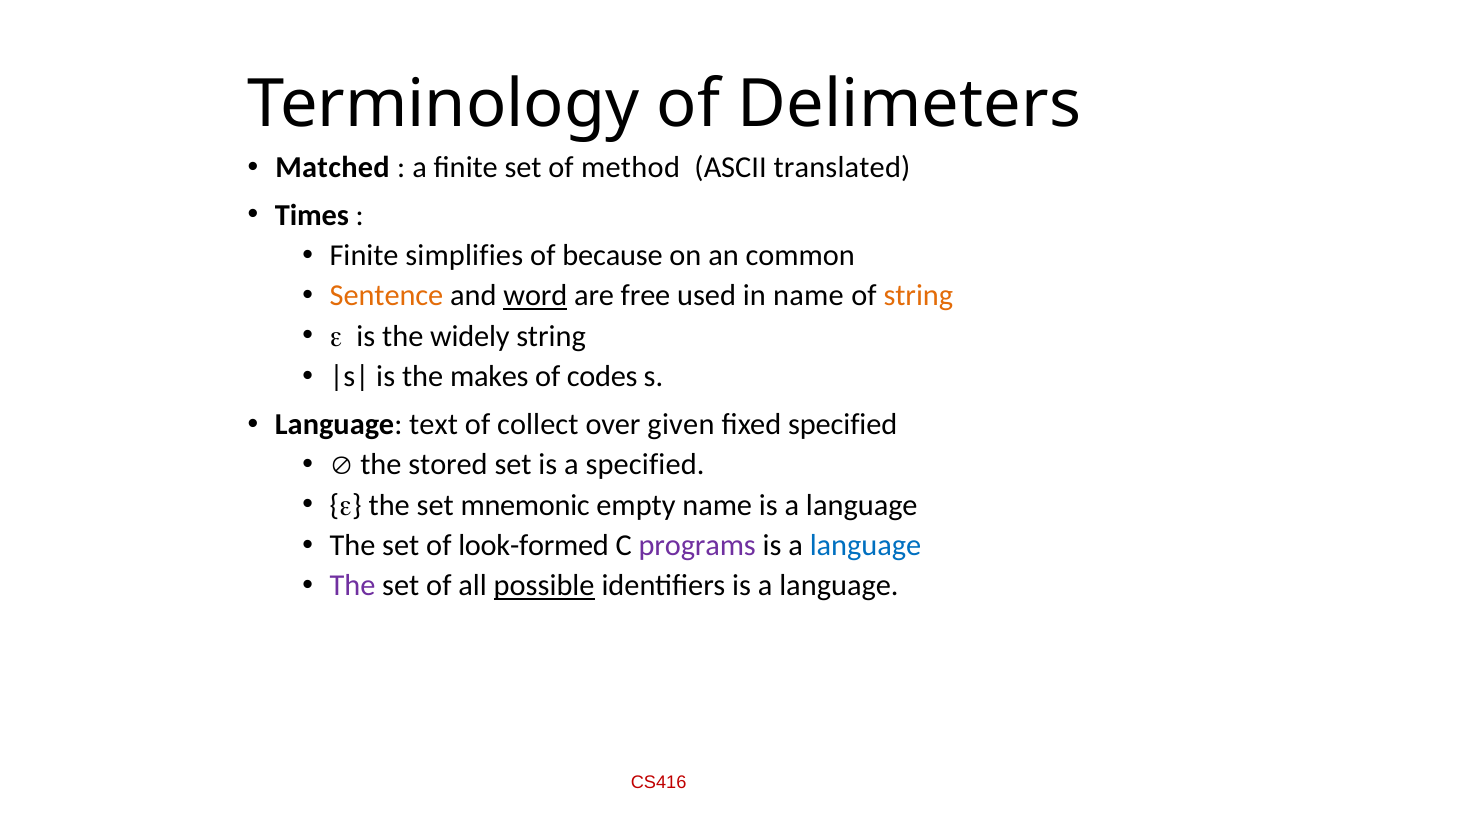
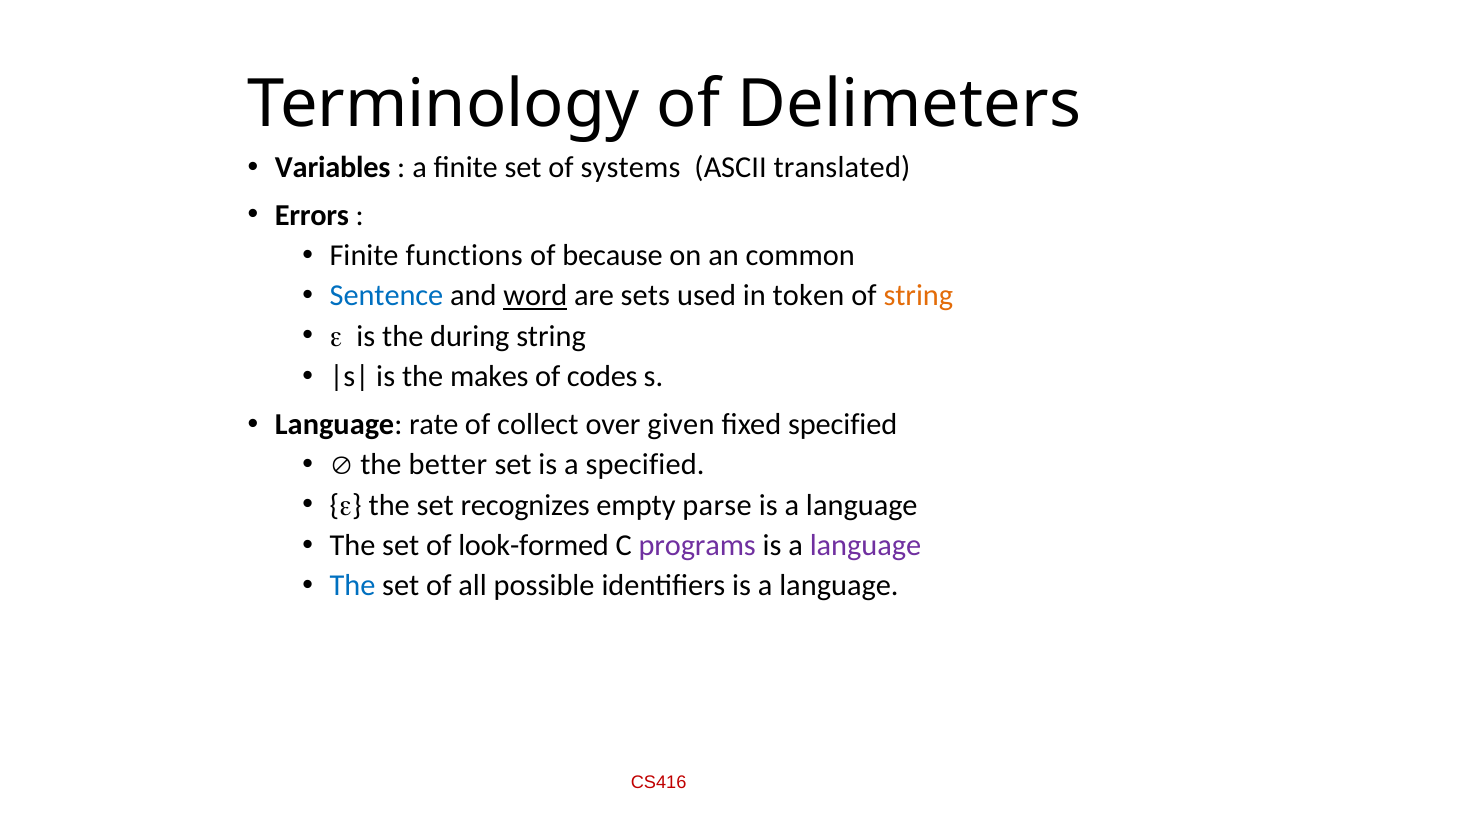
Matched: Matched -> Variables
method: method -> systems
Times: Times -> Errors
simplifies: simplifies -> functions
Sentence colour: orange -> blue
free: free -> sets
in name: name -> token
widely: widely -> during
text: text -> rate
stored: stored -> better
mnemonic: mnemonic -> recognizes
empty name: name -> parse
language at (865, 546) colour: blue -> purple
The at (353, 586) colour: purple -> blue
possible underline: present -> none
